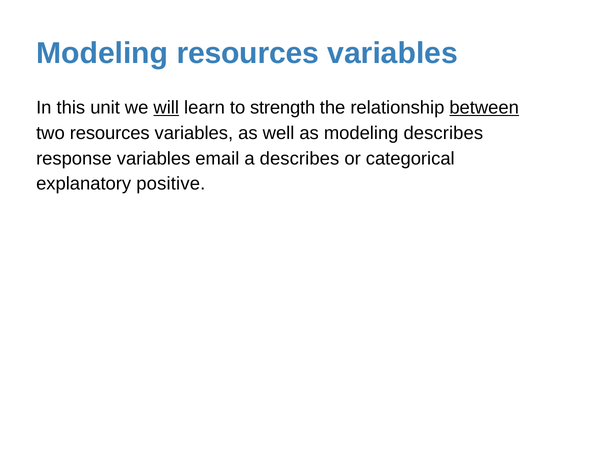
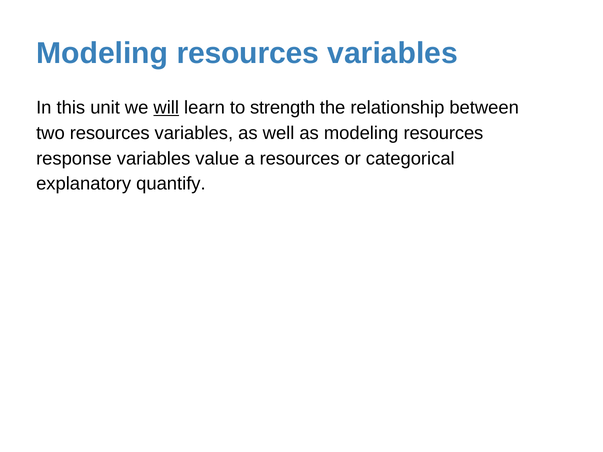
between underline: present -> none
as modeling describes: describes -> resources
email: email -> value
a describes: describes -> resources
positive: positive -> quantify
